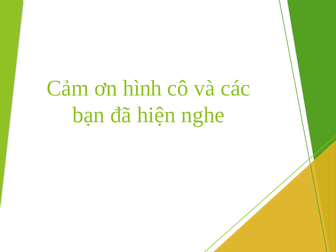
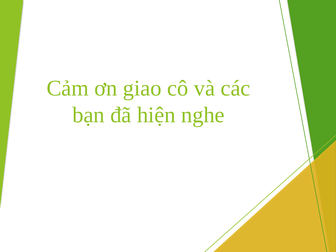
hình: hình -> giao
